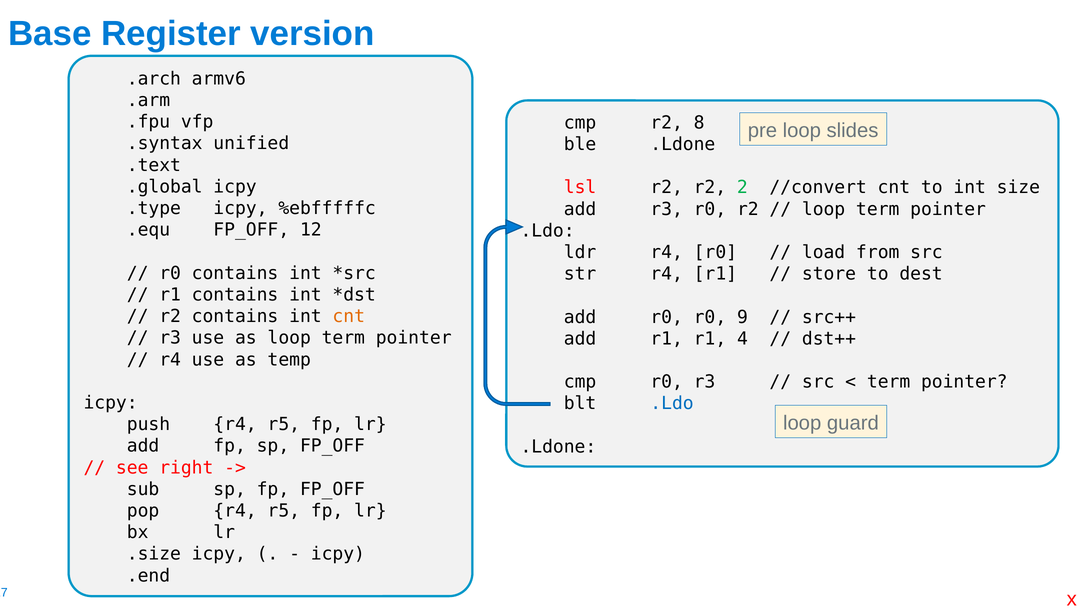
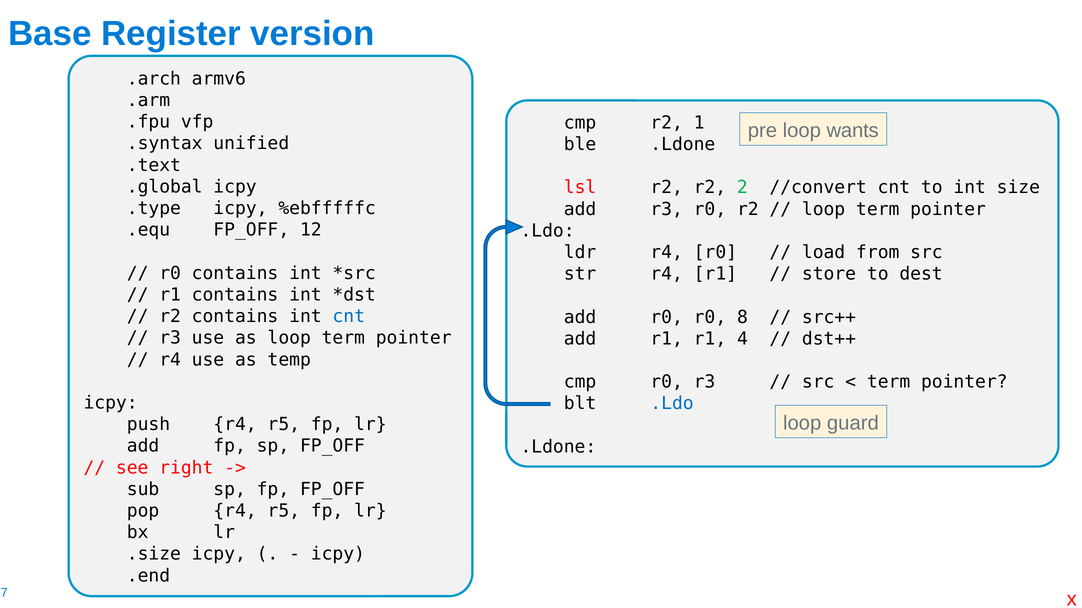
8: 8 -> 1
slides: slides -> wants
cnt at (349, 317) colour: orange -> blue
9: 9 -> 8
